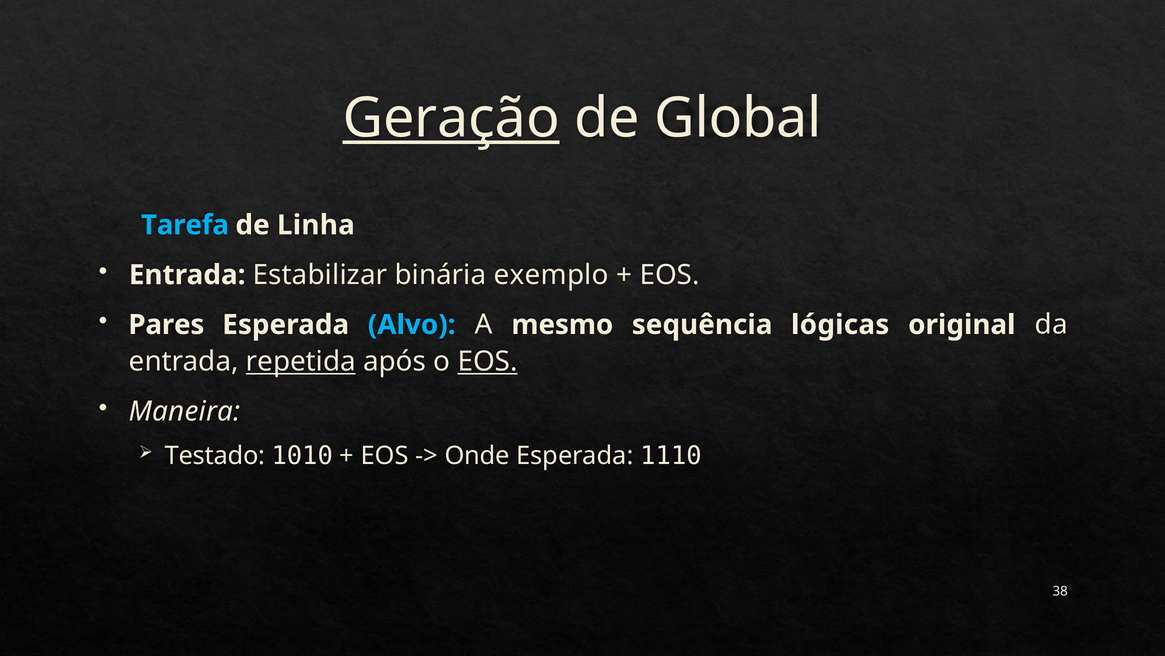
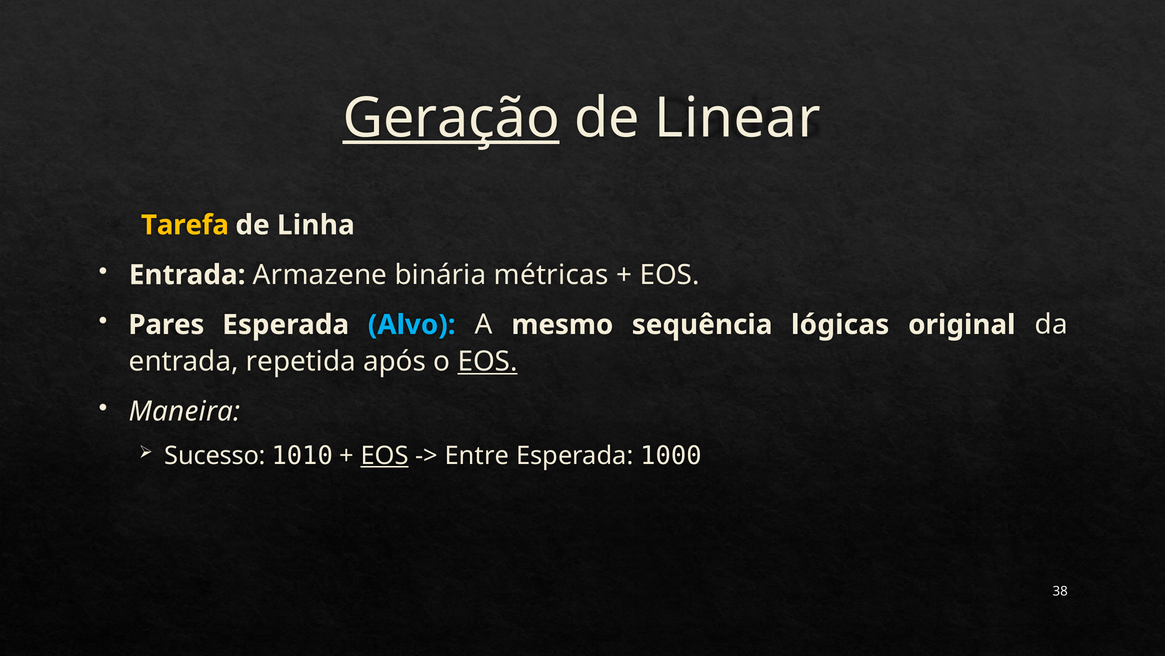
Global: Global -> Linear
Tarefa colour: light blue -> yellow
Estabilizar: Estabilizar -> Armazene
exemplo: exemplo -> métricas
repetida underline: present -> none
Testado: Testado -> Sucesso
EOS at (385, 455) underline: none -> present
Onde: Onde -> Entre
1110: 1110 -> 1000
